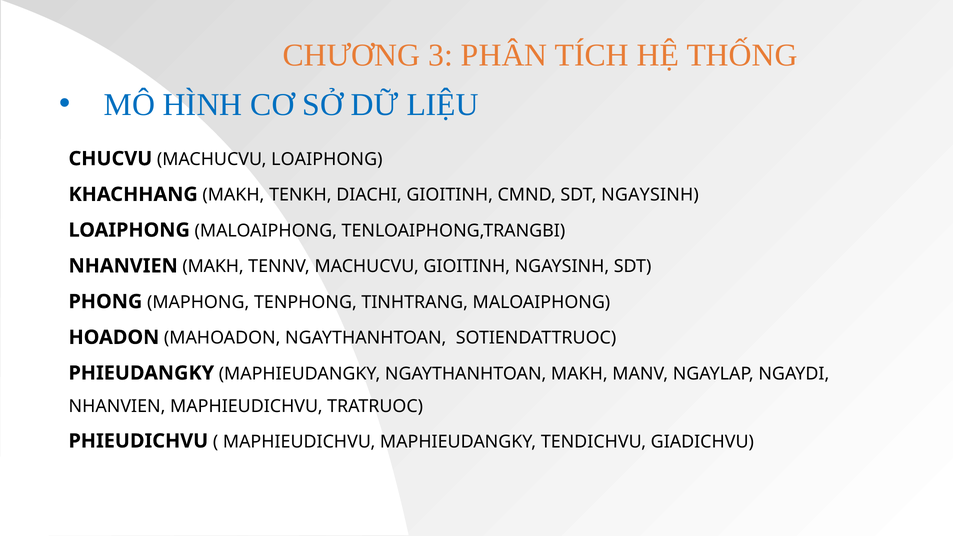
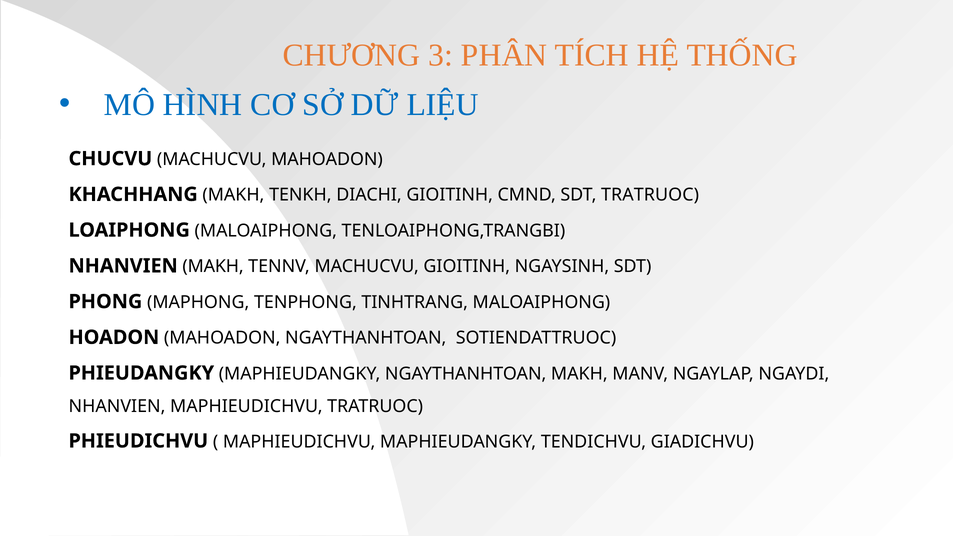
MACHUCVU LOAIPHONG: LOAIPHONG -> MAHOADON
SDT NGAYSINH: NGAYSINH -> TRATRUOC
